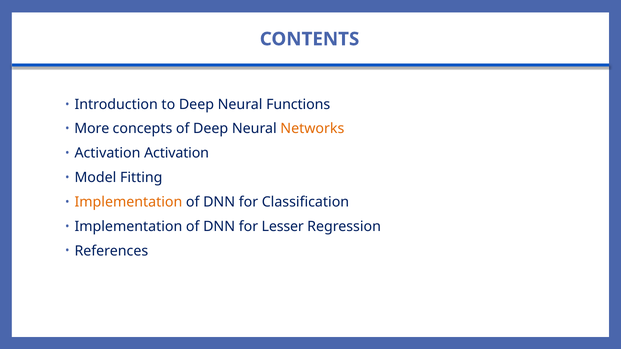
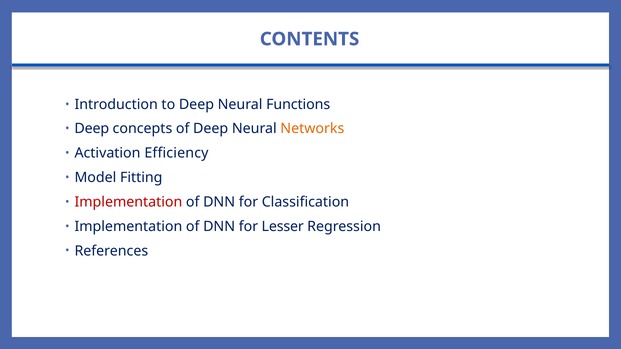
More at (92, 129): More -> Deep
Activation Activation: Activation -> Efficiency
Implementation at (128, 202) colour: orange -> red
